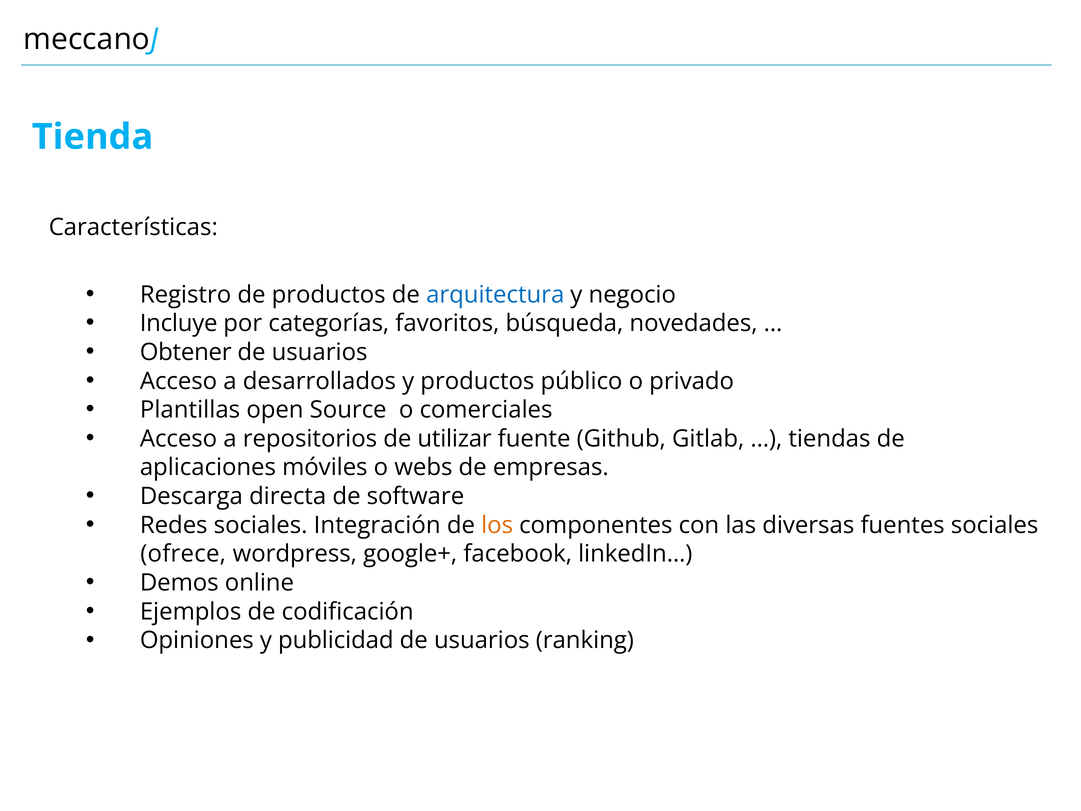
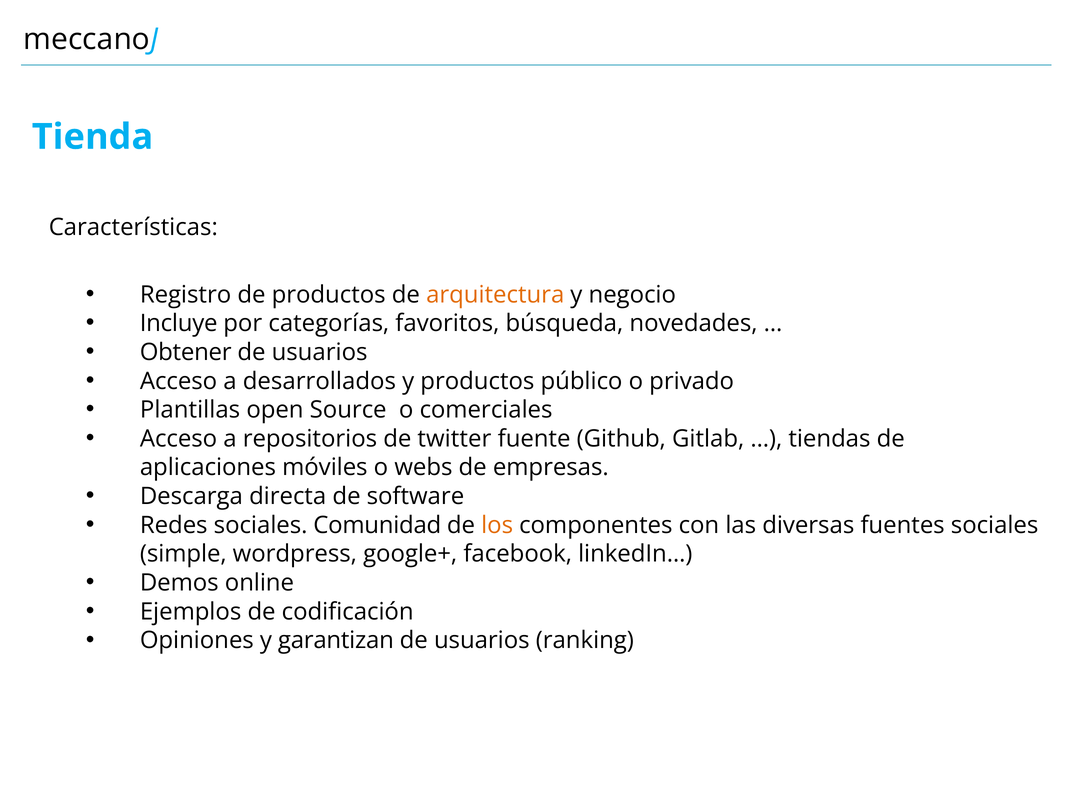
arquitectura colour: blue -> orange
utilizar: utilizar -> twitter
Integración: Integración -> Comunidad
ofrece: ofrece -> simple
publicidad: publicidad -> garantizan
